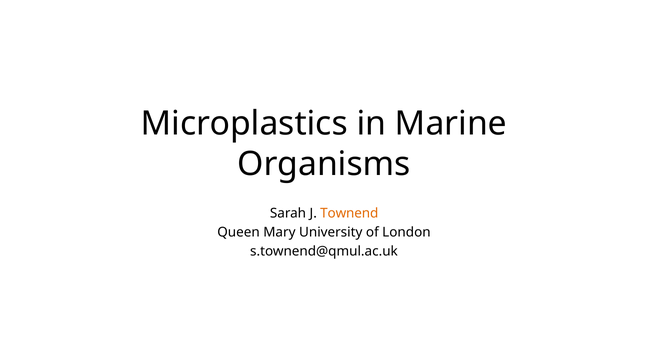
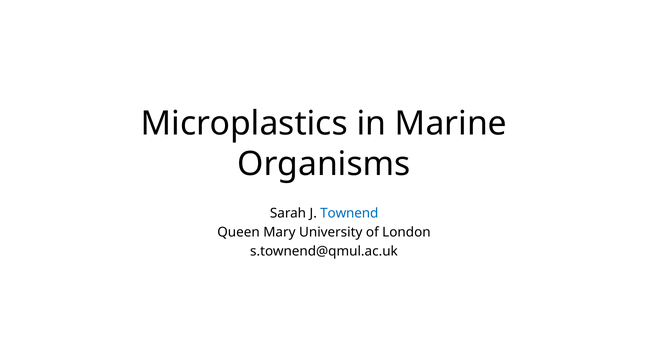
Townend colour: orange -> blue
